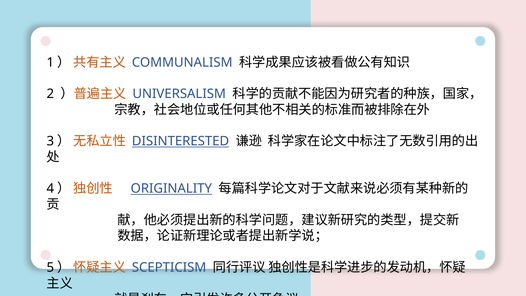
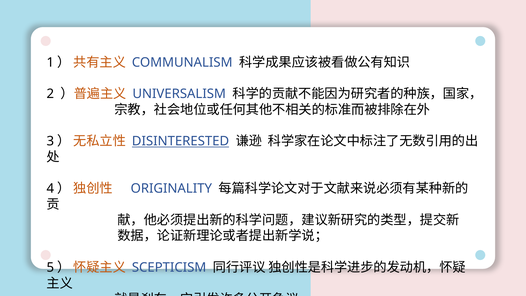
ORIGINALITY underline: present -> none
